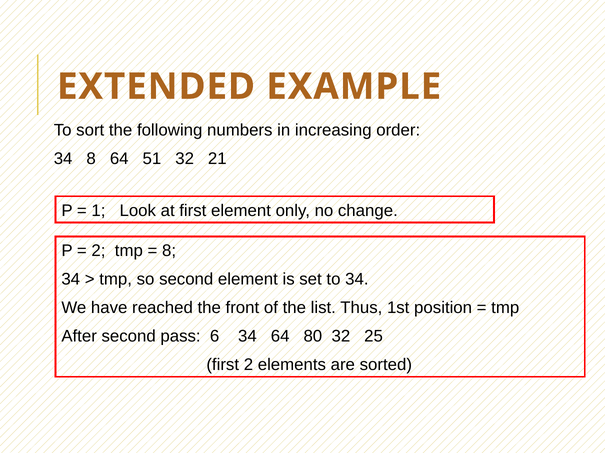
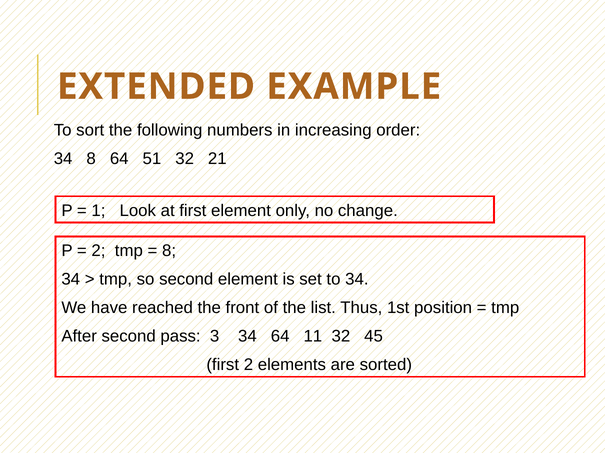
6: 6 -> 3
80: 80 -> 11
25: 25 -> 45
